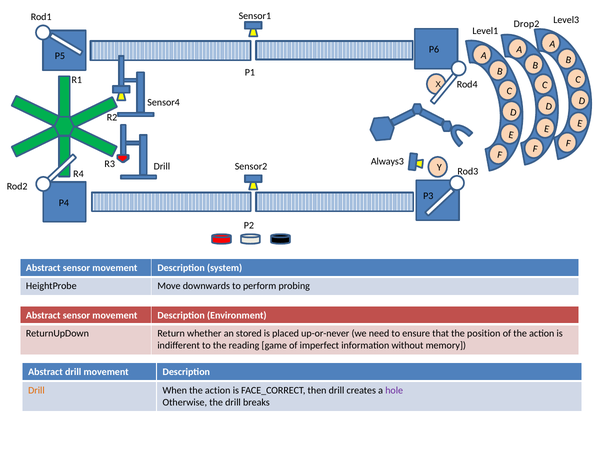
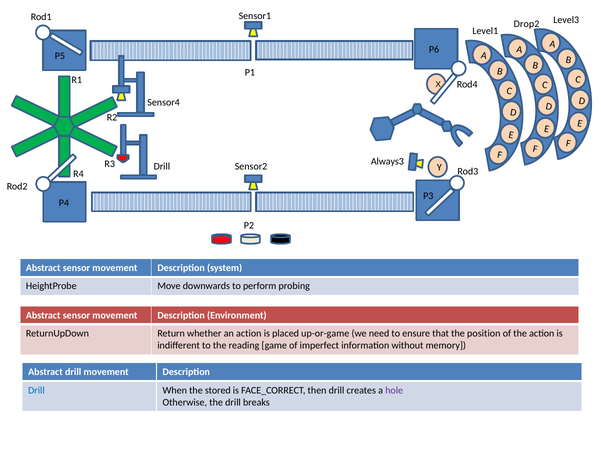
an stored: stored -> action
up-or-never: up-or-never -> up-or-game
Drill at (36, 390) colour: orange -> blue
When the action: action -> stored
